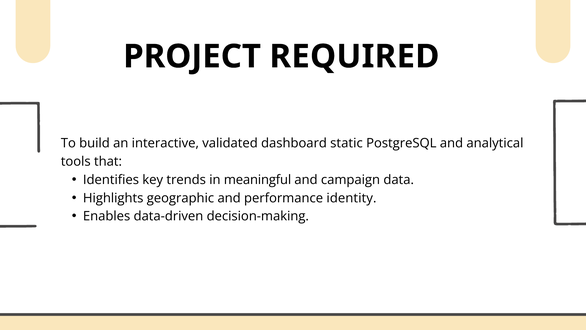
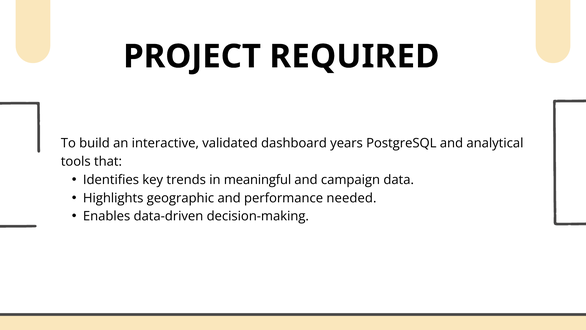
static: static -> years
identity: identity -> needed
